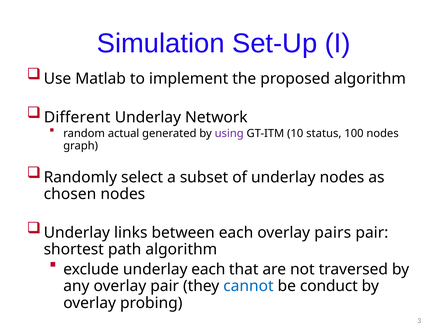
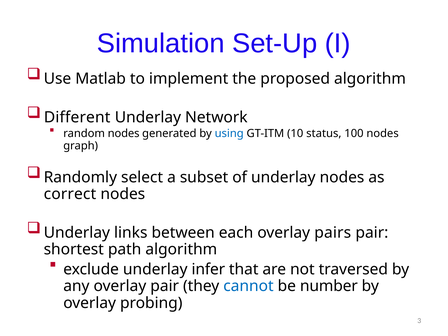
random actual: actual -> nodes
using colour: purple -> blue
chosen: chosen -> correct
underlay each: each -> infer
conduct: conduct -> number
